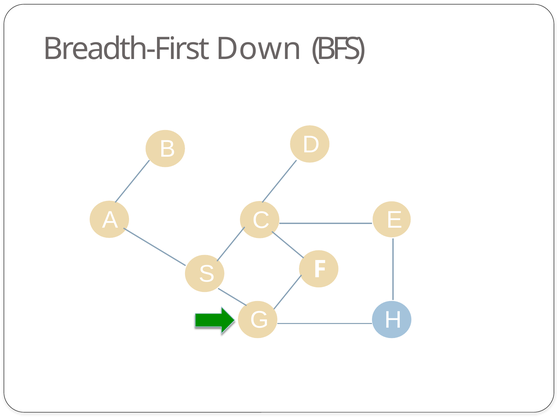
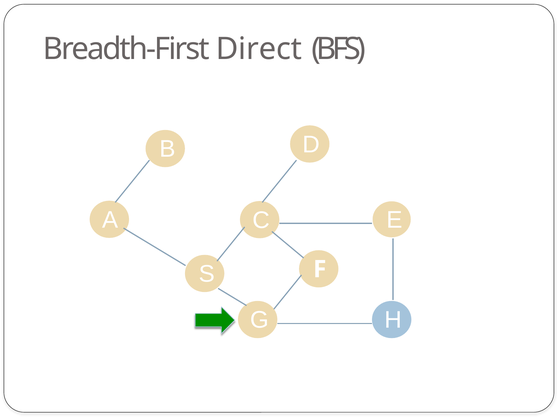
Down: Down -> Direct
